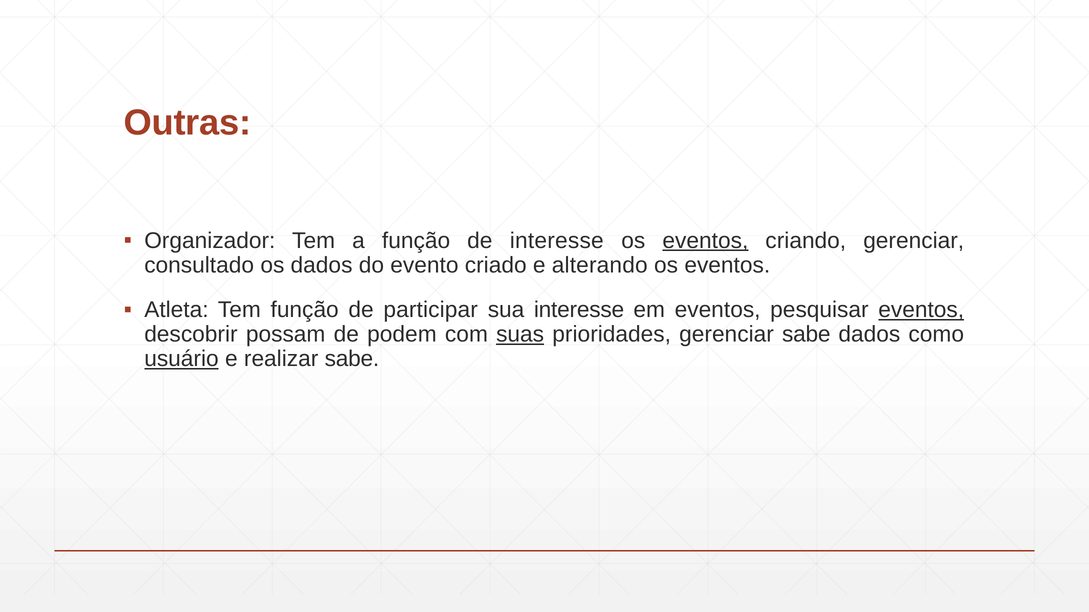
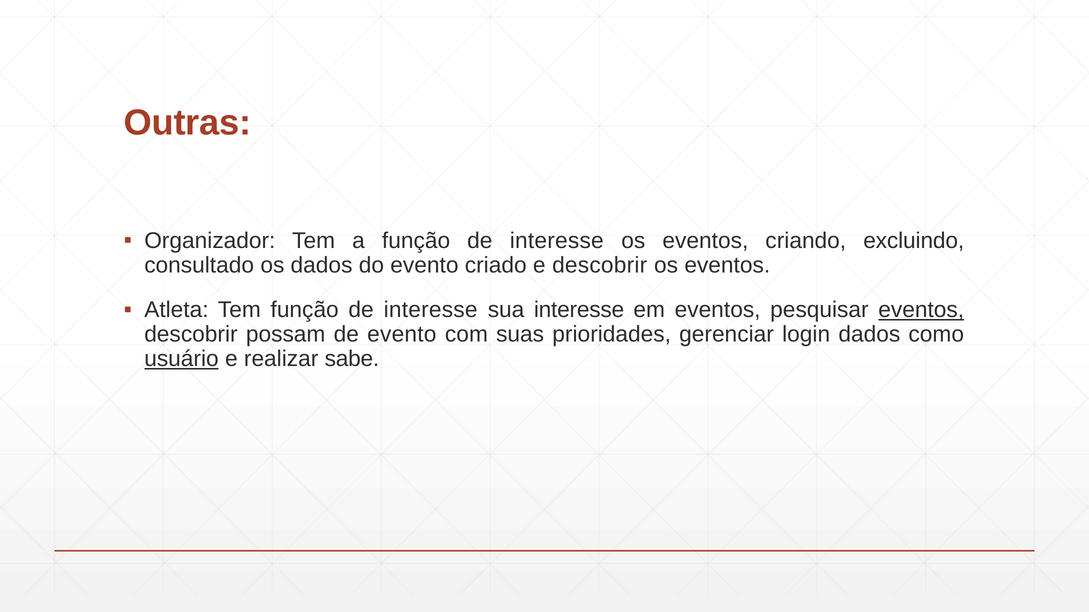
eventos at (705, 241) underline: present -> none
criando gerenciar: gerenciar -> excluindo
e alterando: alterando -> descobrir
Tem função de participar: participar -> interesse
de podem: podem -> evento
suas underline: present -> none
gerenciar sabe: sabe -> login
